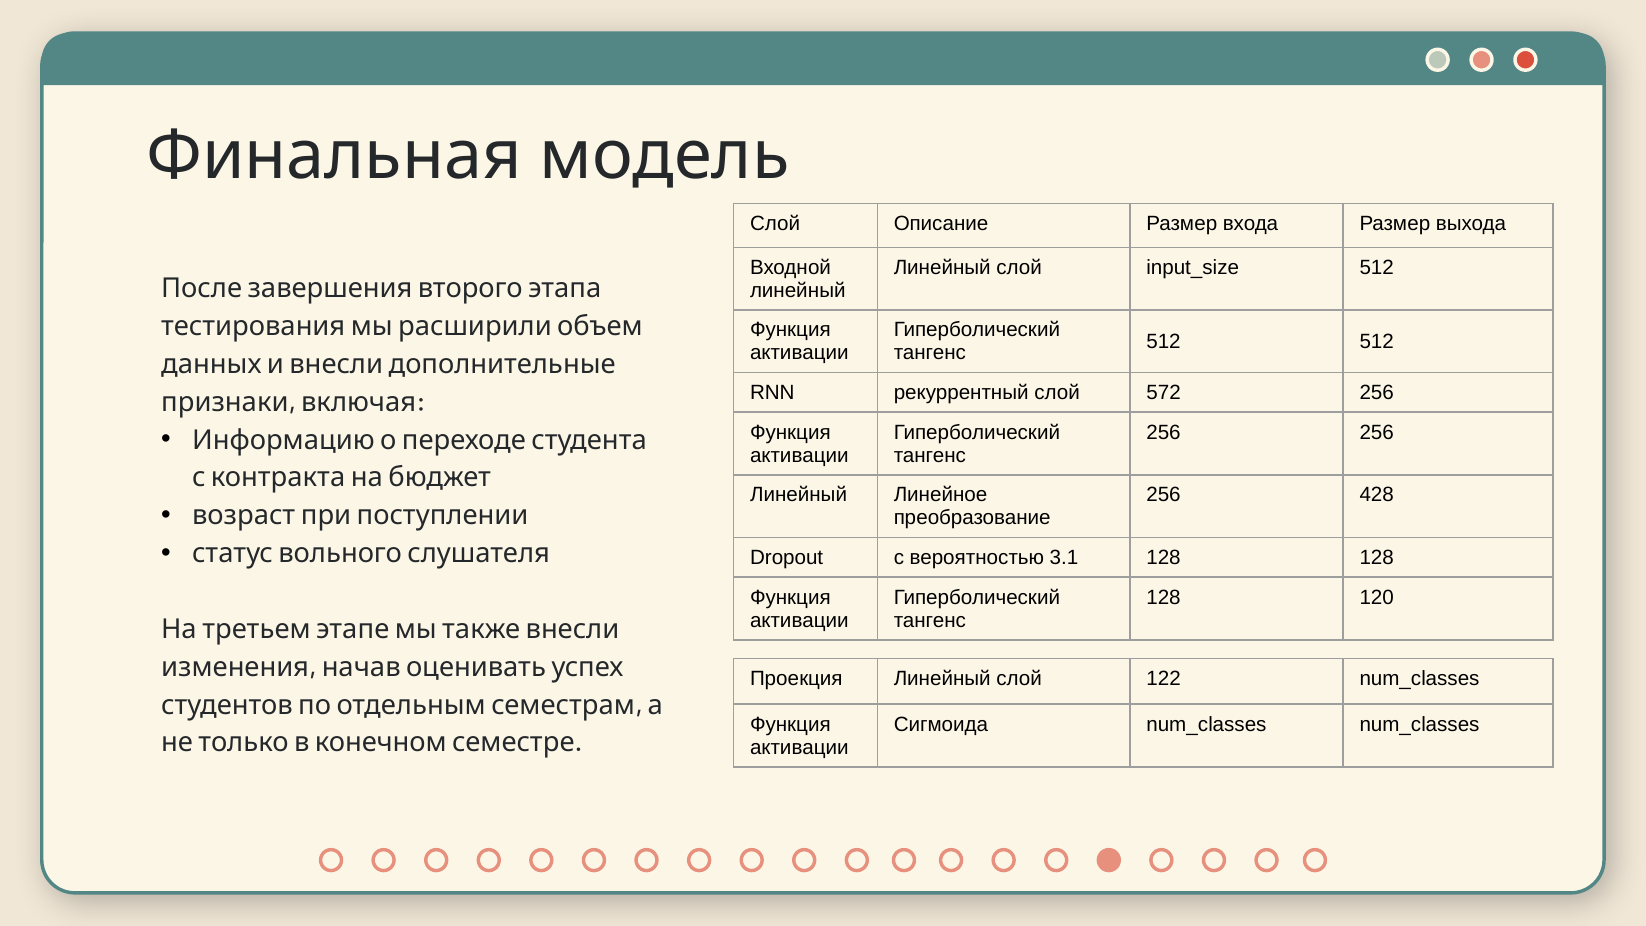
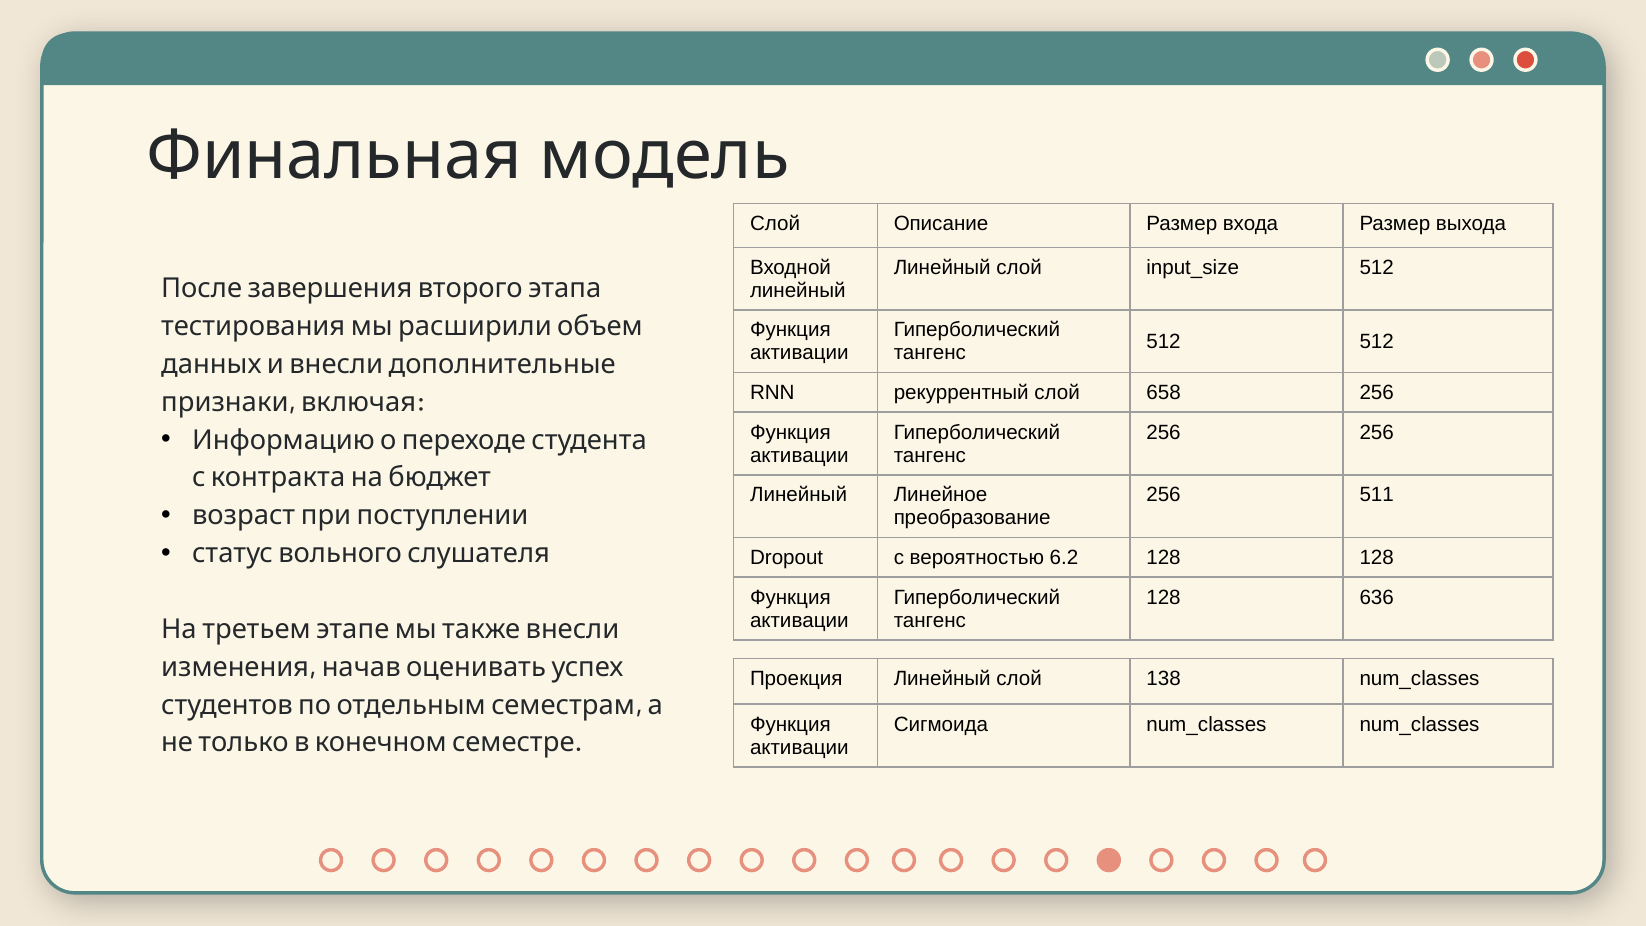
572: 572 -> 658
428: 428 -> 511
3.1: 3.1 -> 6.2
120: 120 -> 636
122: 122 -> 138
